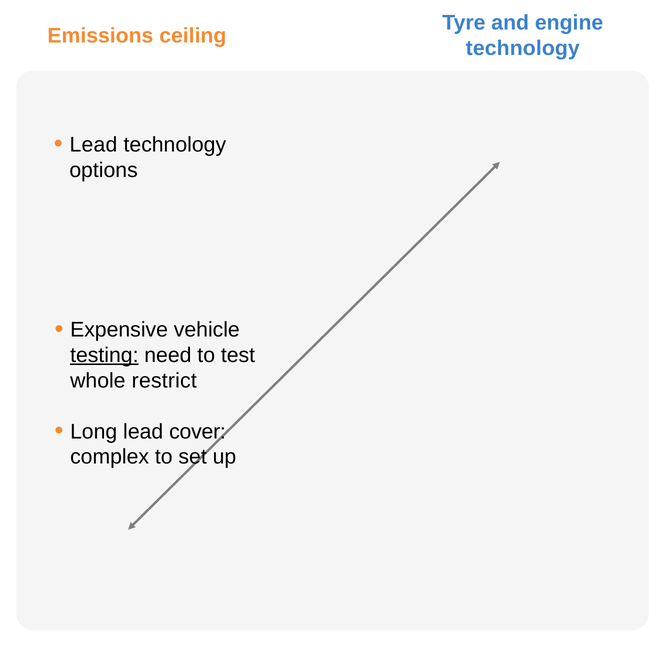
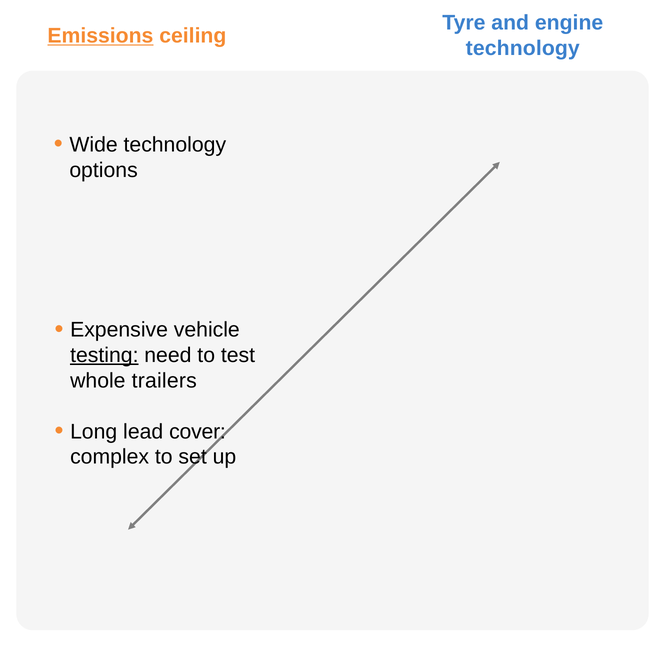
Emissions underline: none -> present
Lead at (93, 145): Lead -> Wide
restrict: restrict -> trailers
